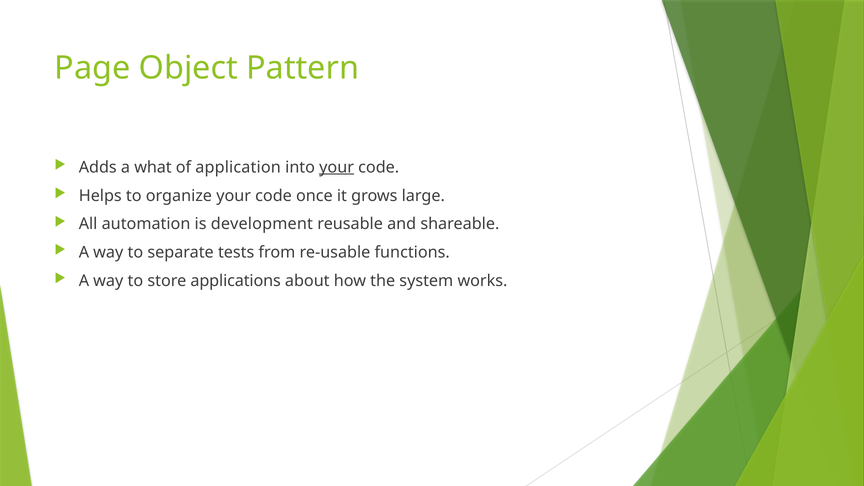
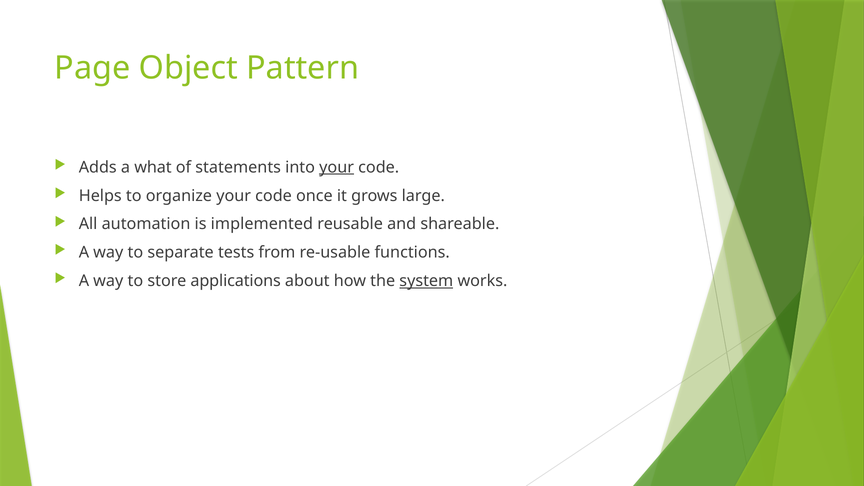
application: application -> statements
development: development -> implemented
system underline: none -> present
